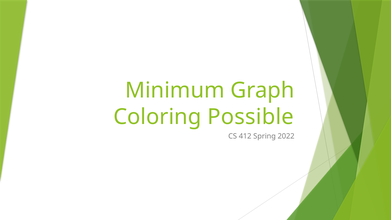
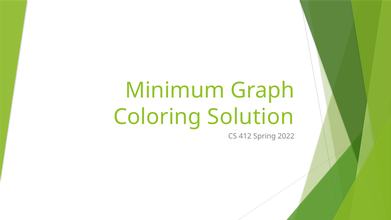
Possible: Possible -> Solution
